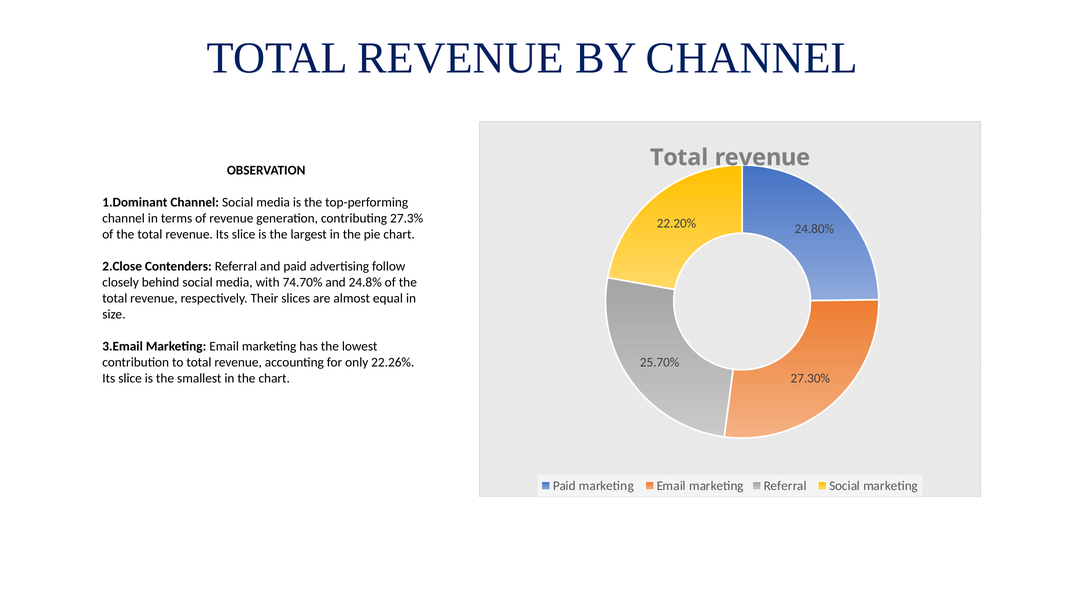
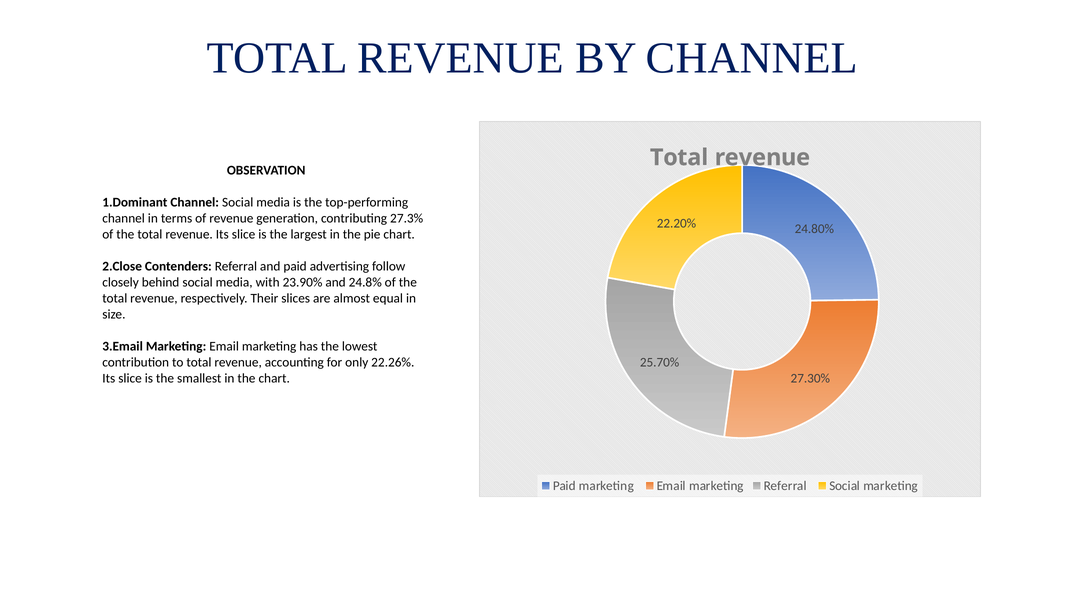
74.70%: 74.70% -> 23.90%
